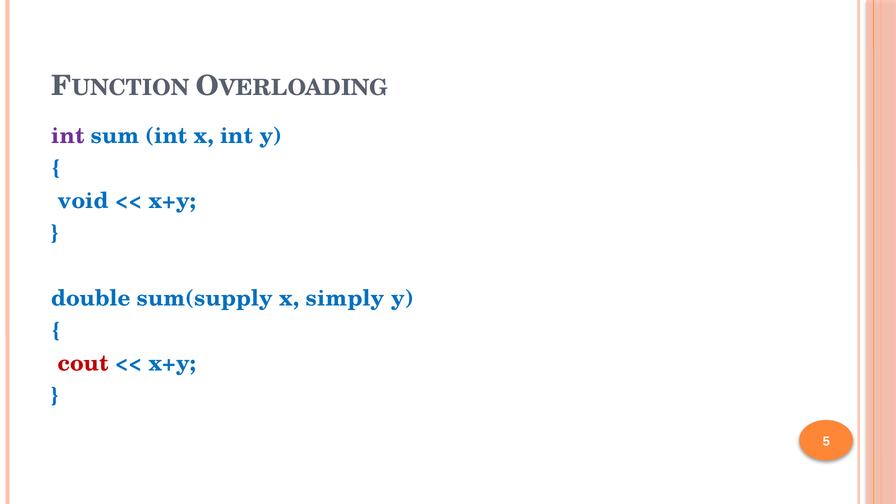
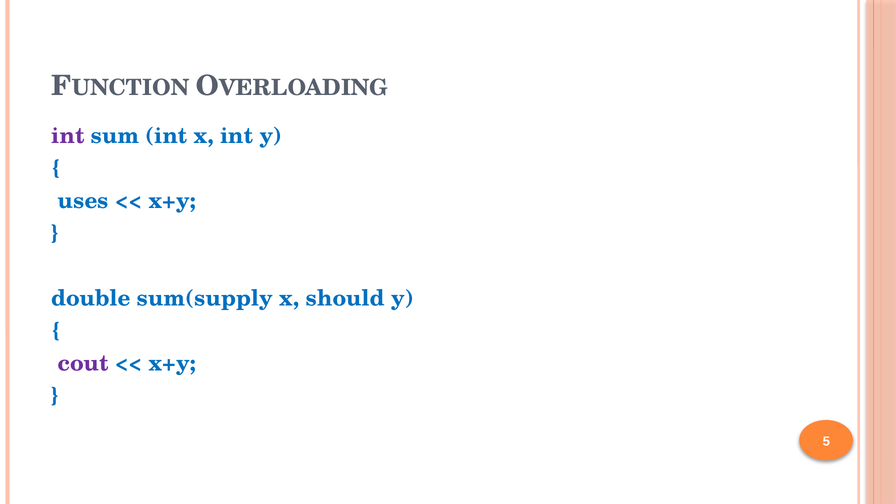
void: void -> uses
simply: simply -> should
cout colour: red -> purple
